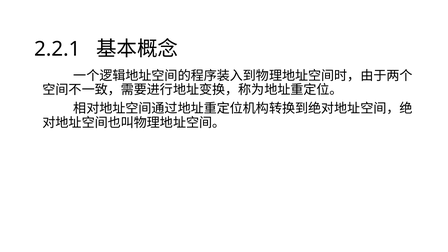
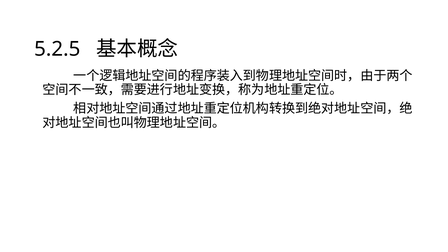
2.2.1: 2.2.1 -> 5.2.5
